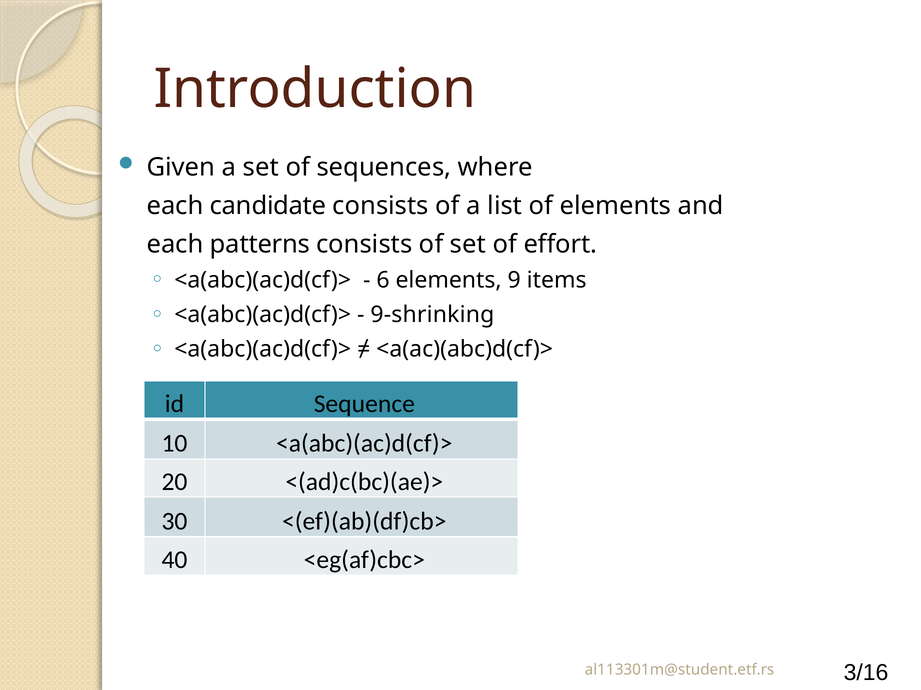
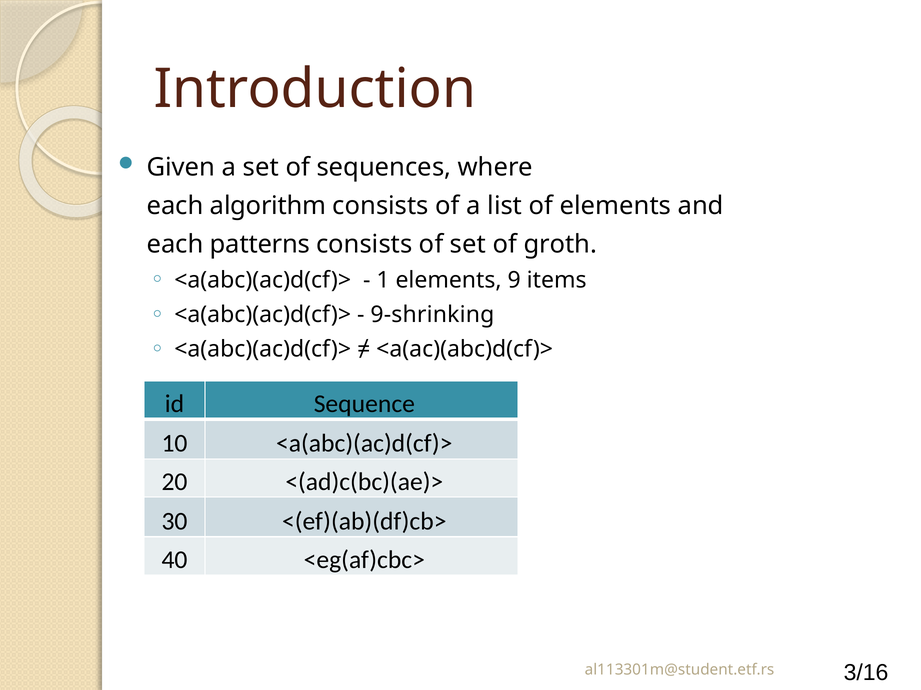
candidate: candidate -> algorithm
effort: effort -> groth
6: 6 -> 1
